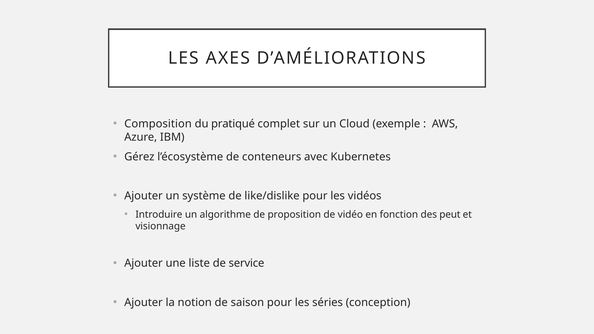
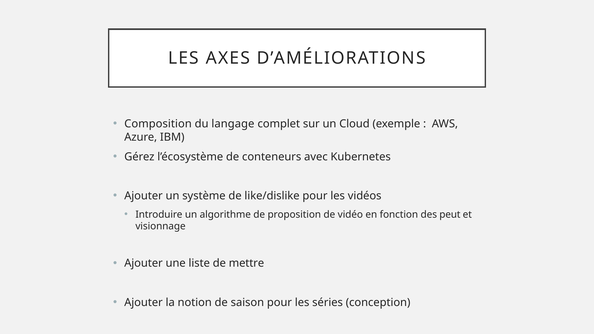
pratiqué: pratiqué -> langage
service: service -> mettre
